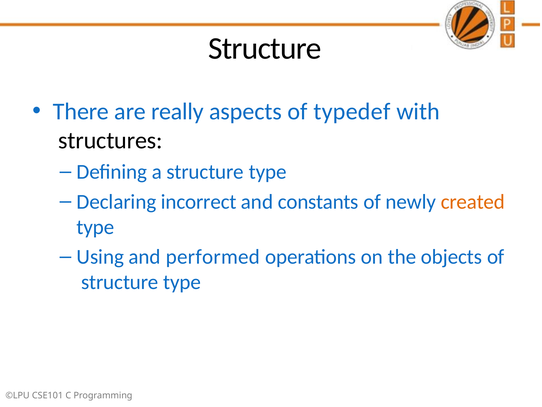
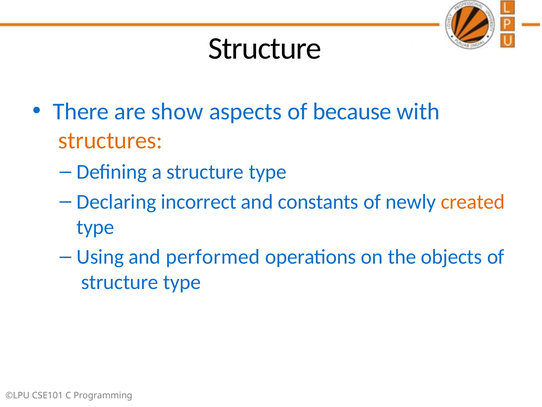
really: really -> show
typedef: typedef -> because
structures colour: black -> orange
